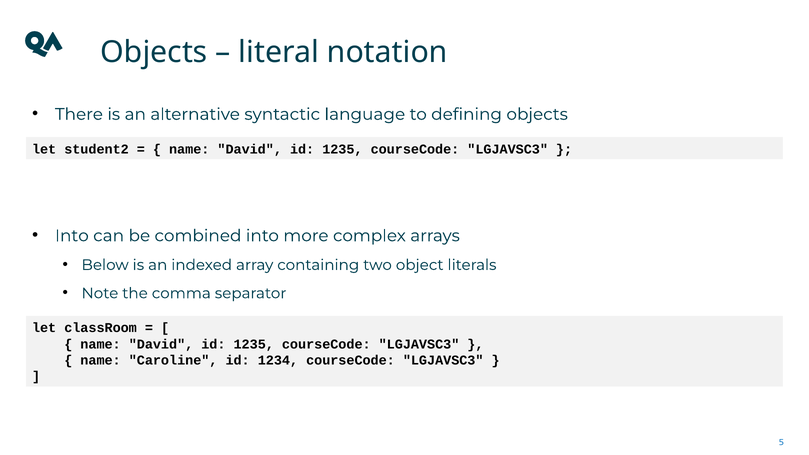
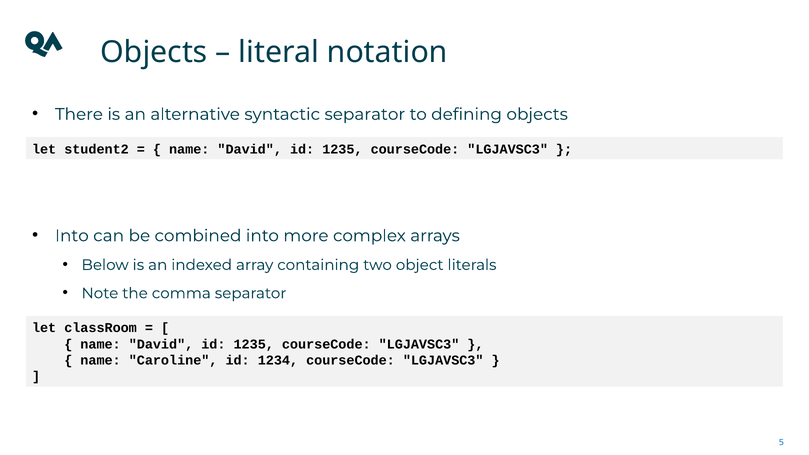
syntactic language: language -> separator
